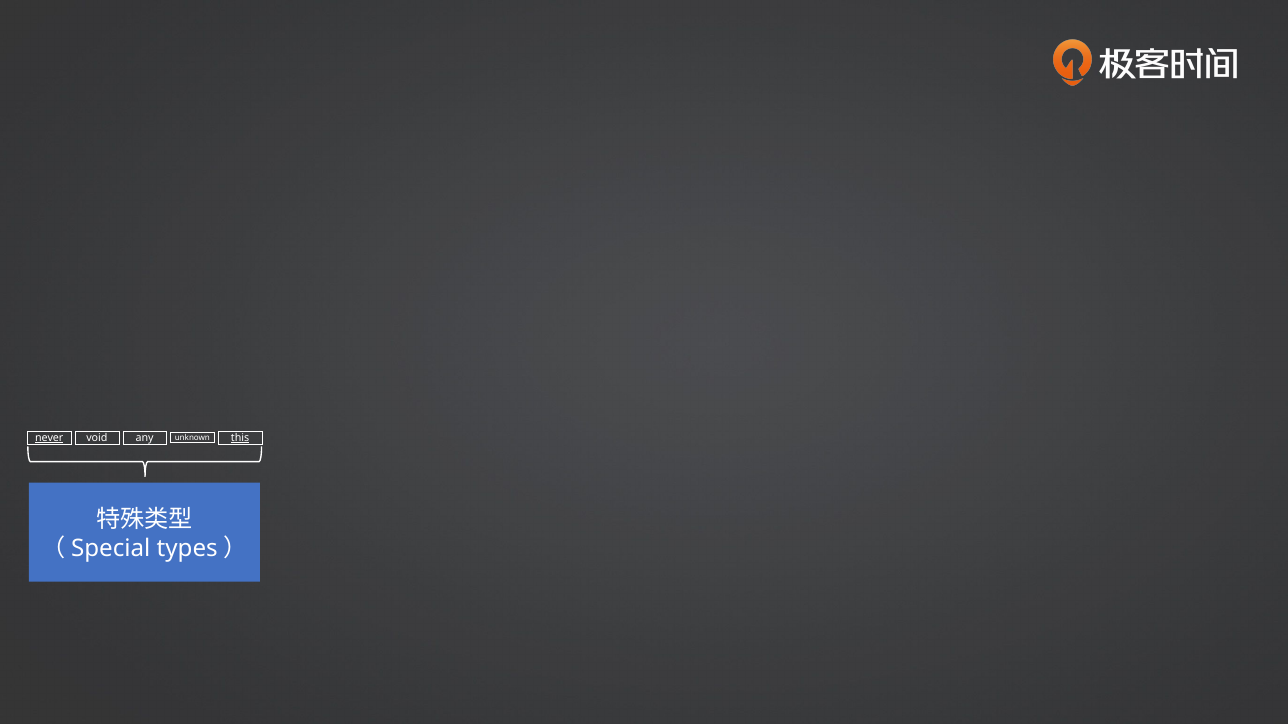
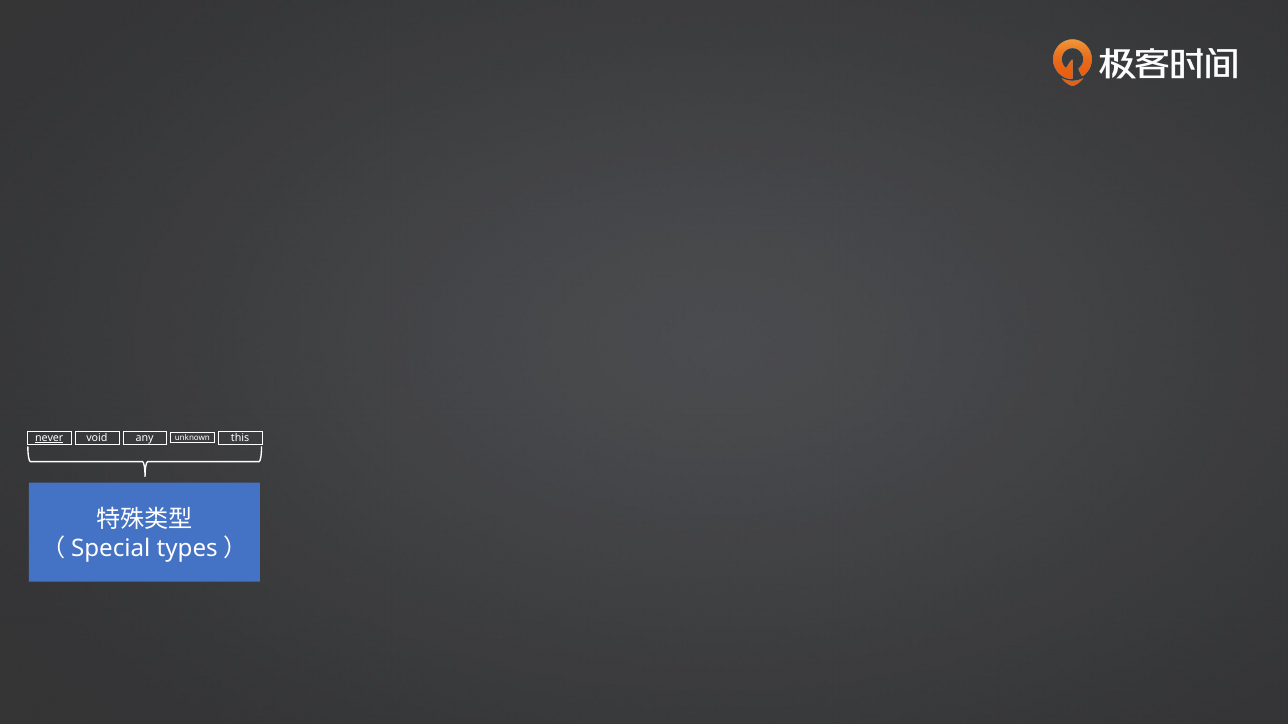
this underline: present -> none
